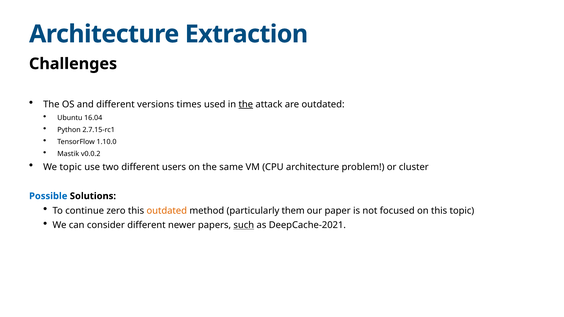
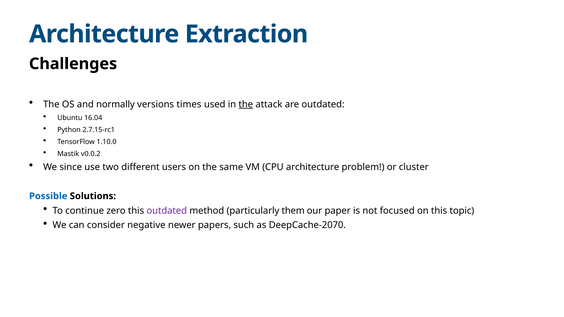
and different: different -> normally
We topic: topic -> since
outdated at (167, 211) colour: orange -> purple
consider different: different -> negative
such underline: present -> none
DeepCache-2021: DeepCache-2021 -> DeepCache-2070
